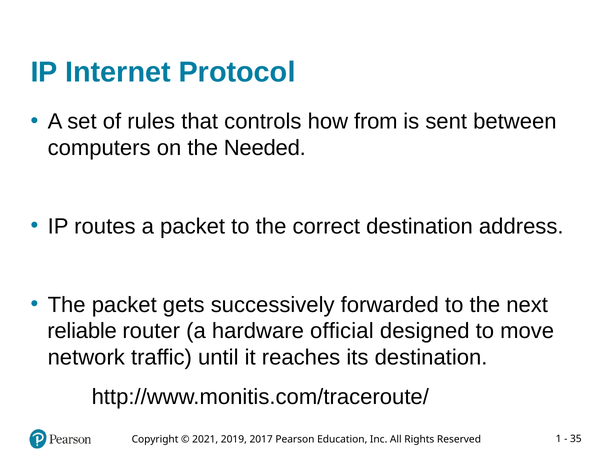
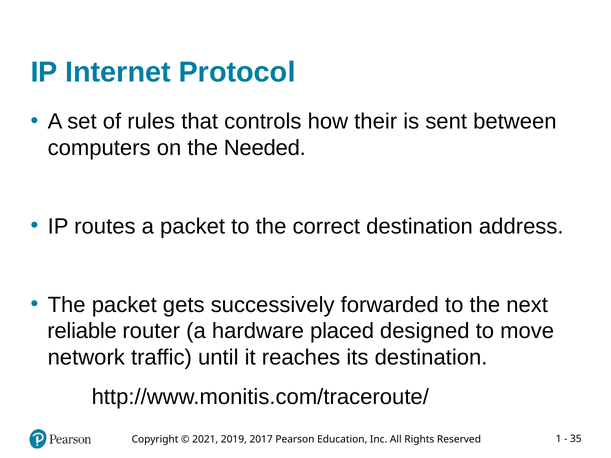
from: from -> their
official: official -> placed
